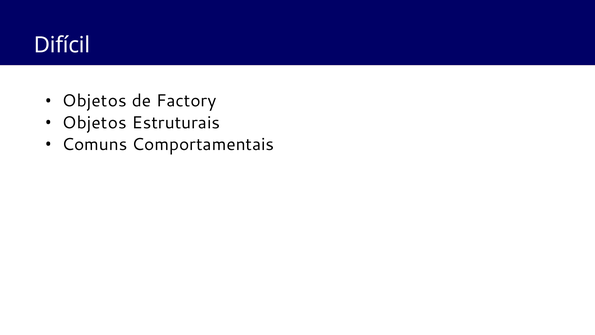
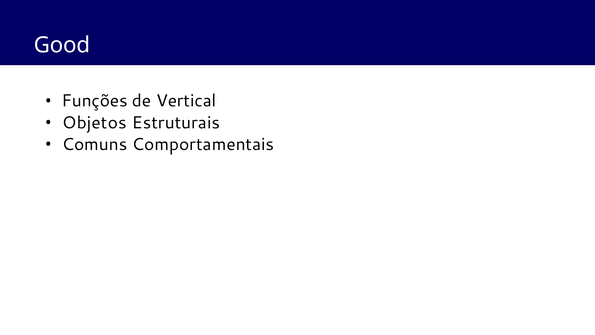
Difícil: Difícil -> Good
Objetos at (94, 101): Objetos -> Funções
Factory: Factory -> Vertical
